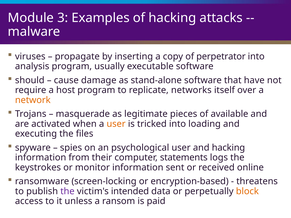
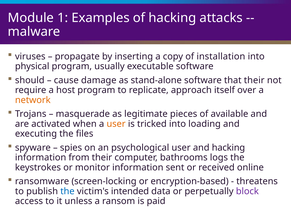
3: 3 -> 1
perpetrator: perpetrator -> installation
analysis: analysis -> physical
that have: have -> their
networks: networks -> approach
statements: statements -> bathrooms
the at (67, 191) colour: purple -> blue
block colour: orange -> purple
